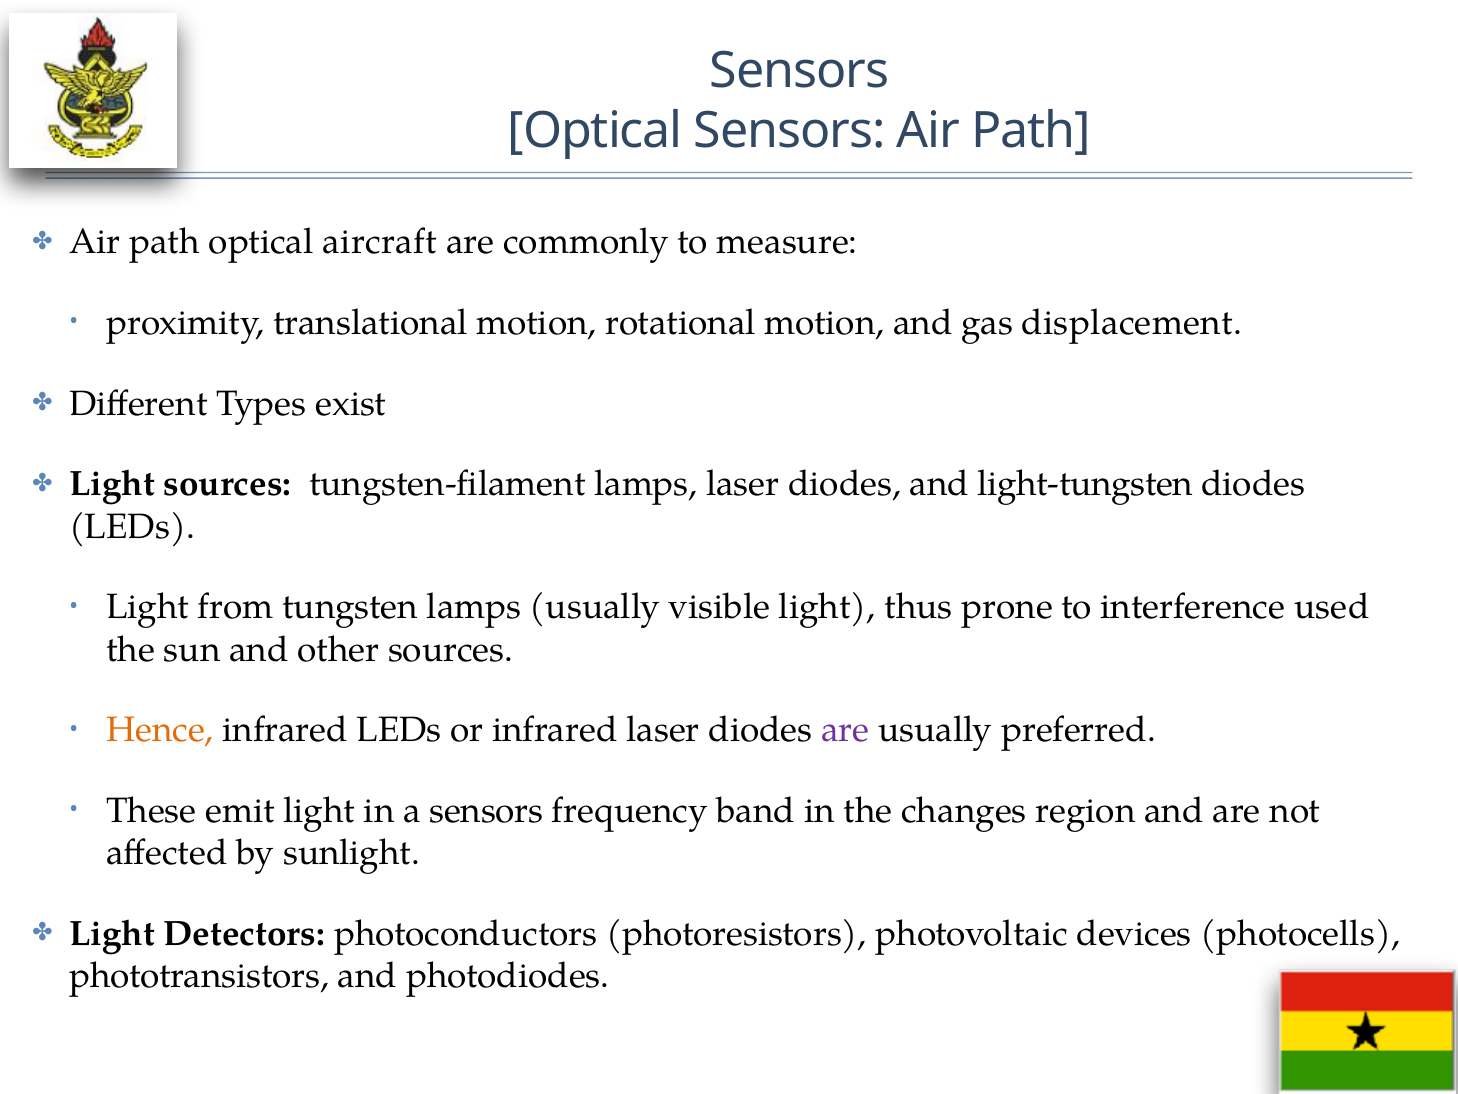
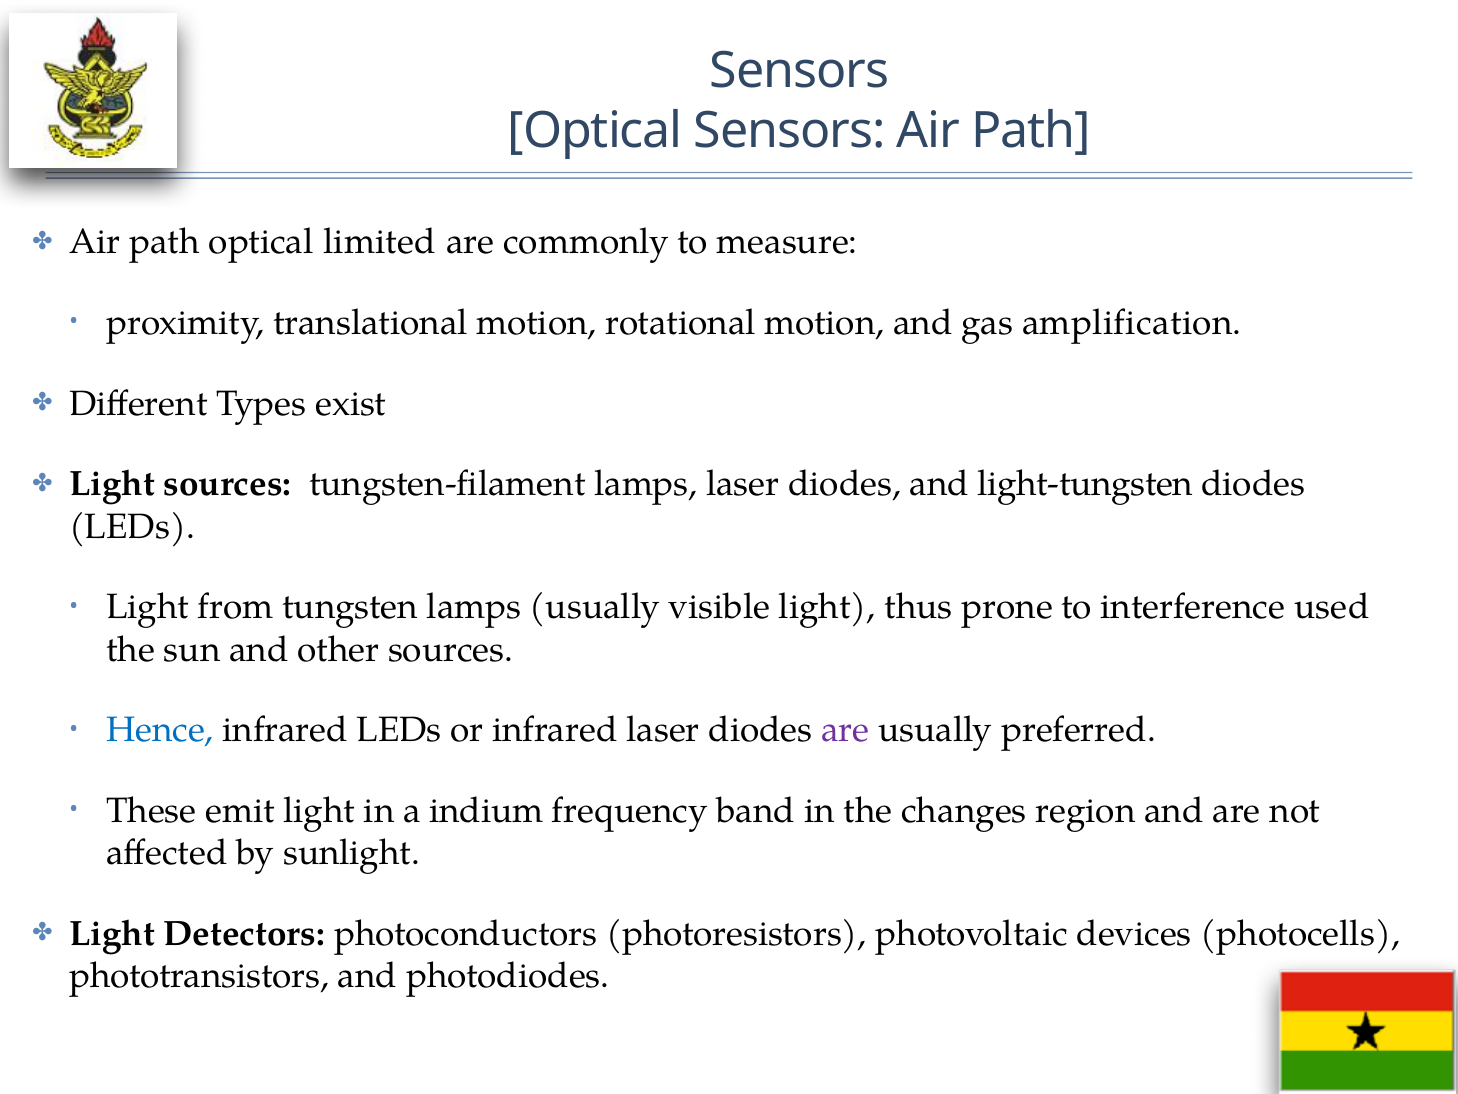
aircraft: aircraft -> limited
displacement: displacement -> amplification
Hence colour: orange -> blue
a sensors: sensors -> indium
